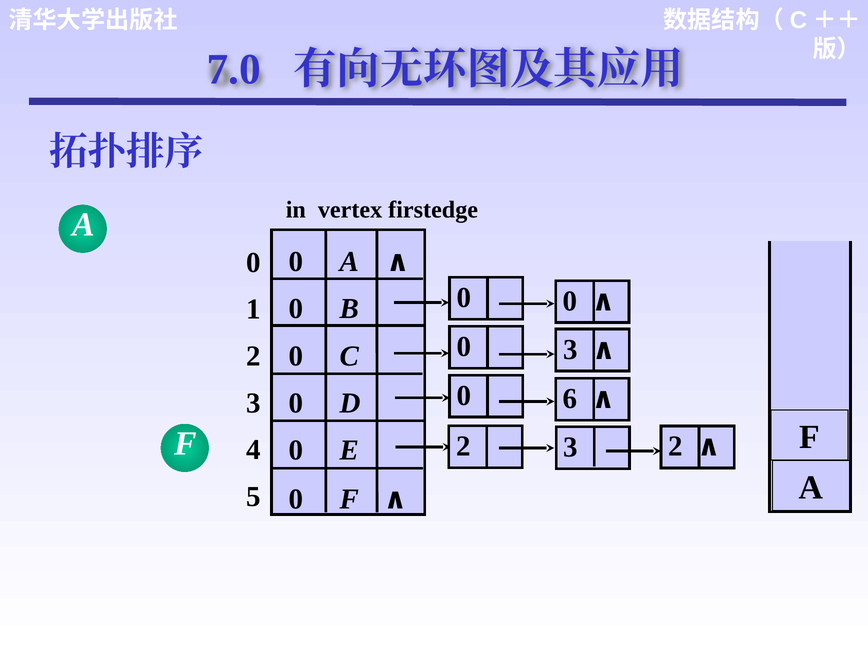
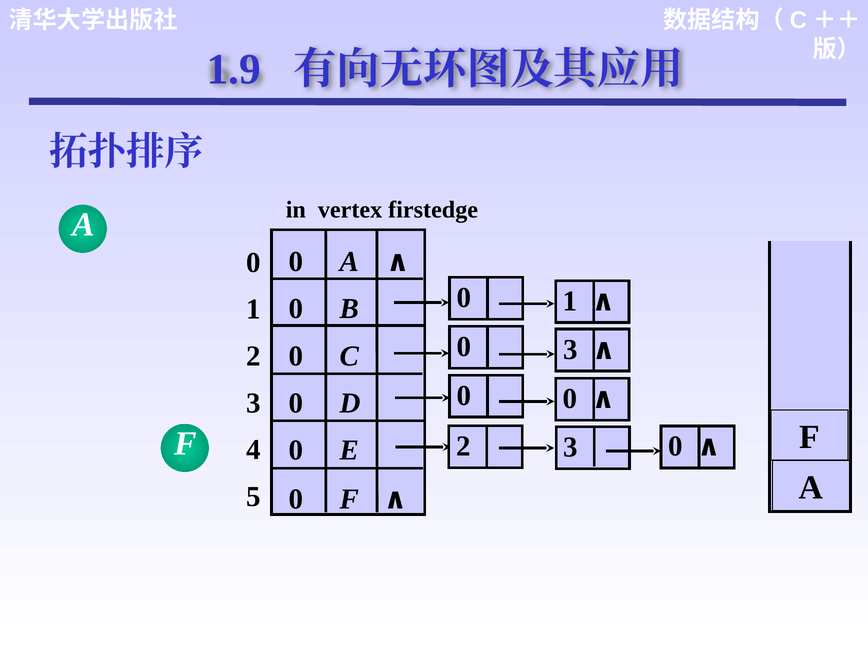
7.0: 7.0 -> 1.9
0 at (570, 301): 0 -> 1
6 at (570, 399): 6 -> 0
3 2: 2 -> 0
